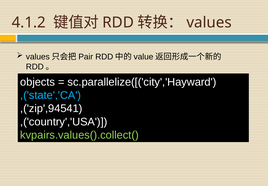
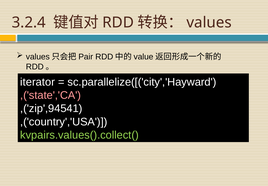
4.1.2: 4.1.2 -> 3.2.4
objects: objects -> iterator
,('state','CA colour: light blue -> pink
